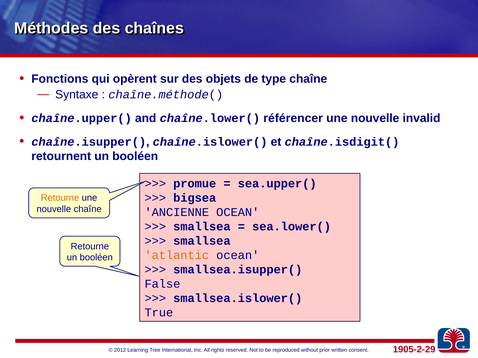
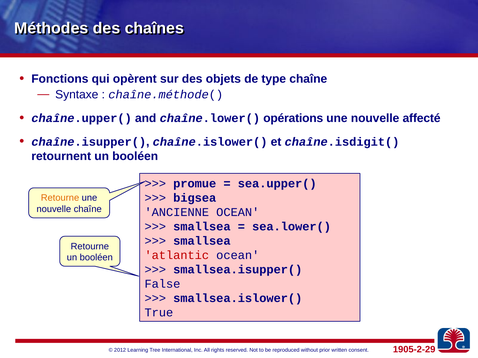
référencer: référencer -> opérations
invalid: invalid -> affecté
atlantic colour: orange -> red
